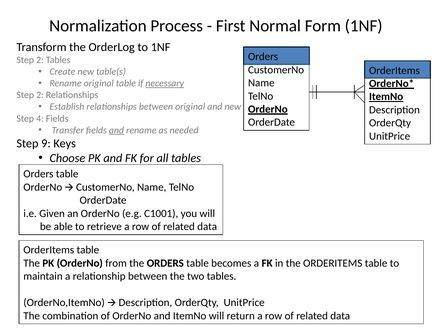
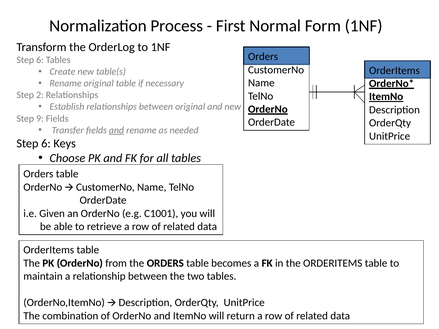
2 at (40, 60): 2 -> 6
necessary underline: present -> none
4: 4 -> 9
9 at (46, 144): 9 -> 6
